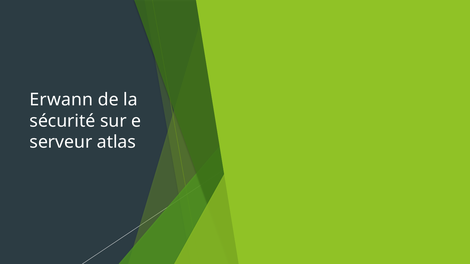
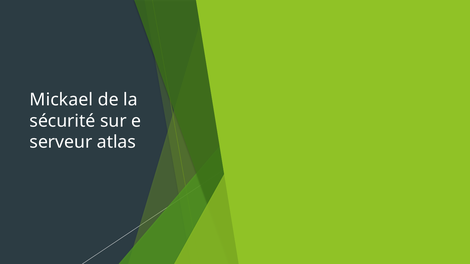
Erwann: Erwann -> Mickael
